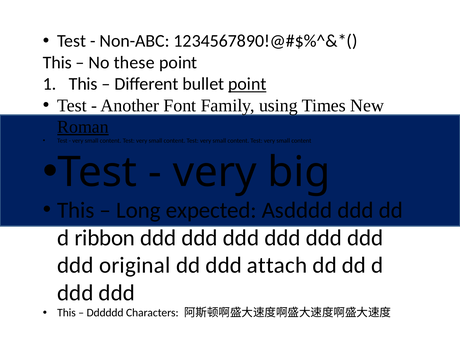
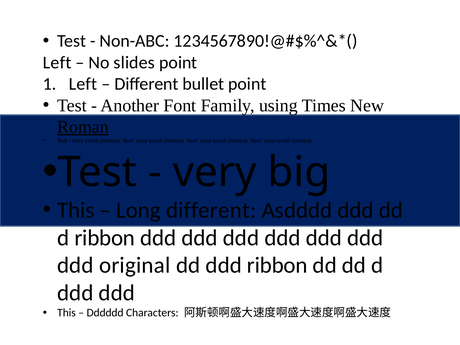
This at (57, 63): This -> Left
these: these -> slides
This at (83, 84): This -> Left
point at (247, 84) underline: present -> none
Long expected: expected -> different
ddd attach: attach -> ribbon
